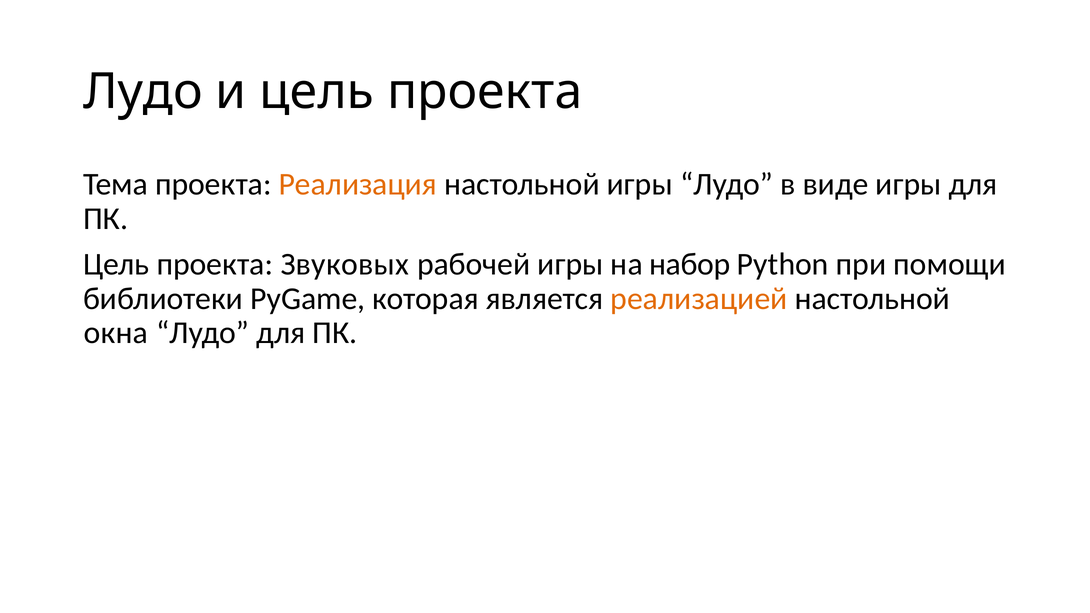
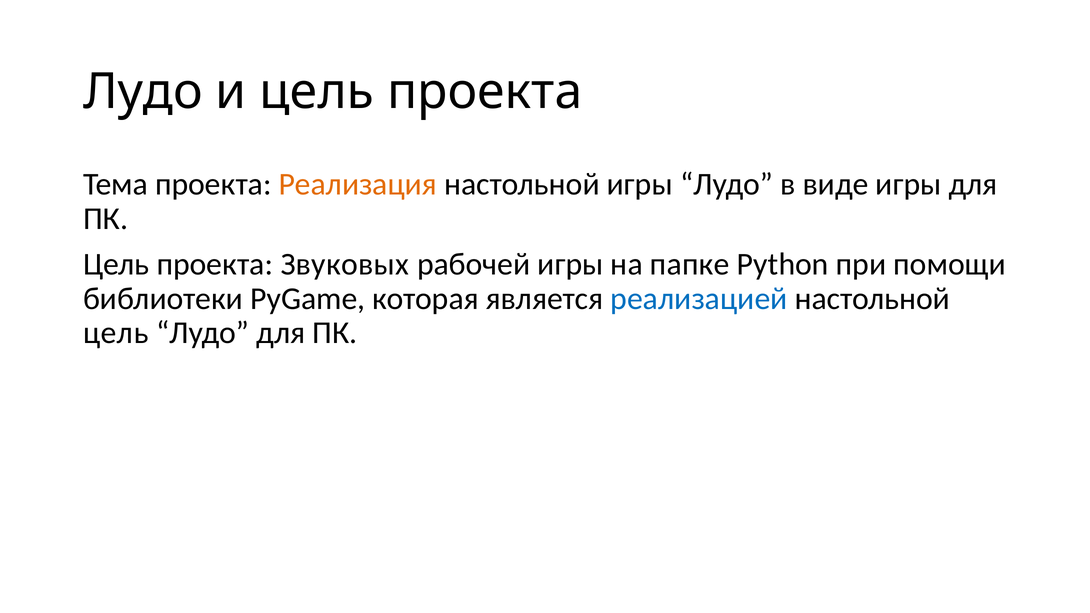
набор: набор -> папке
реализацией colour: orange -> blue
окна at (116, 333): окна -> цель
